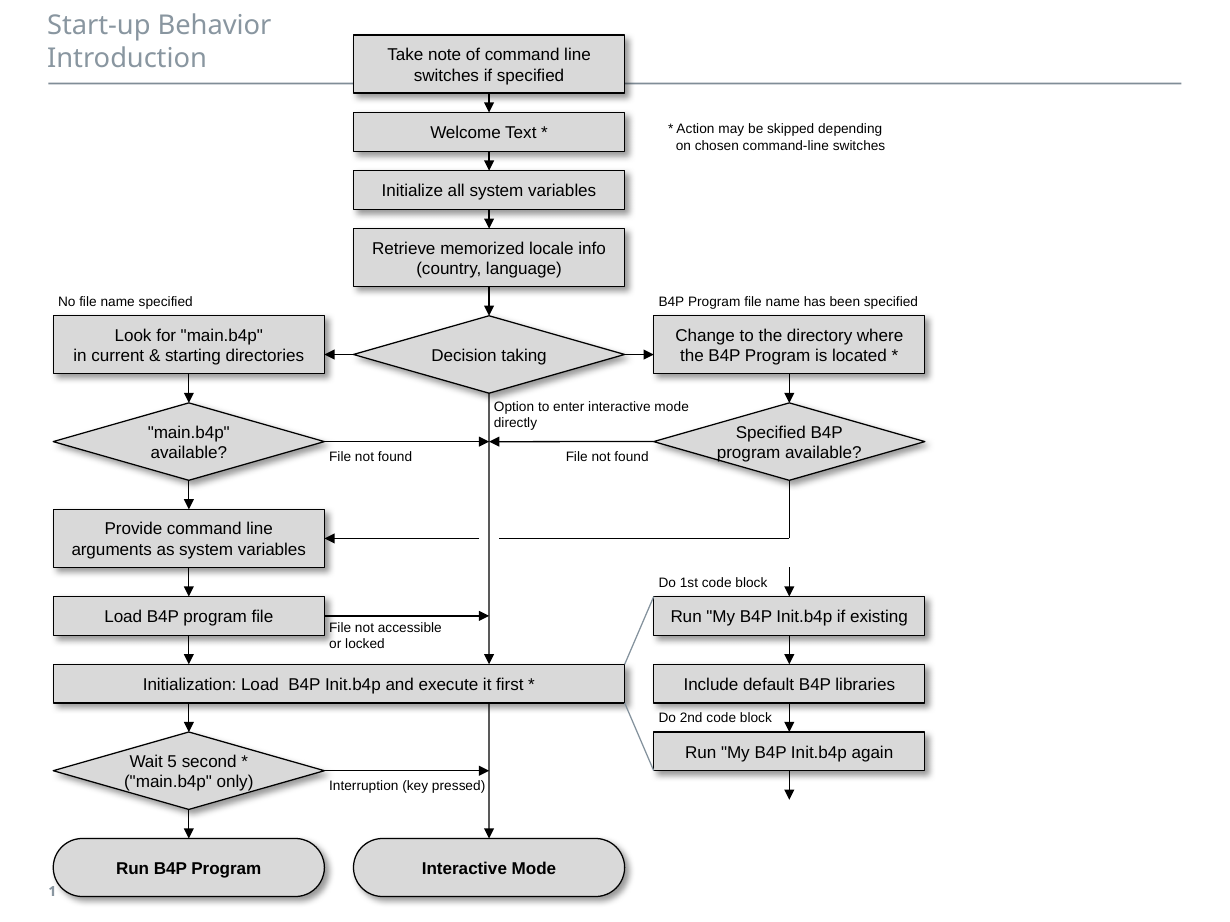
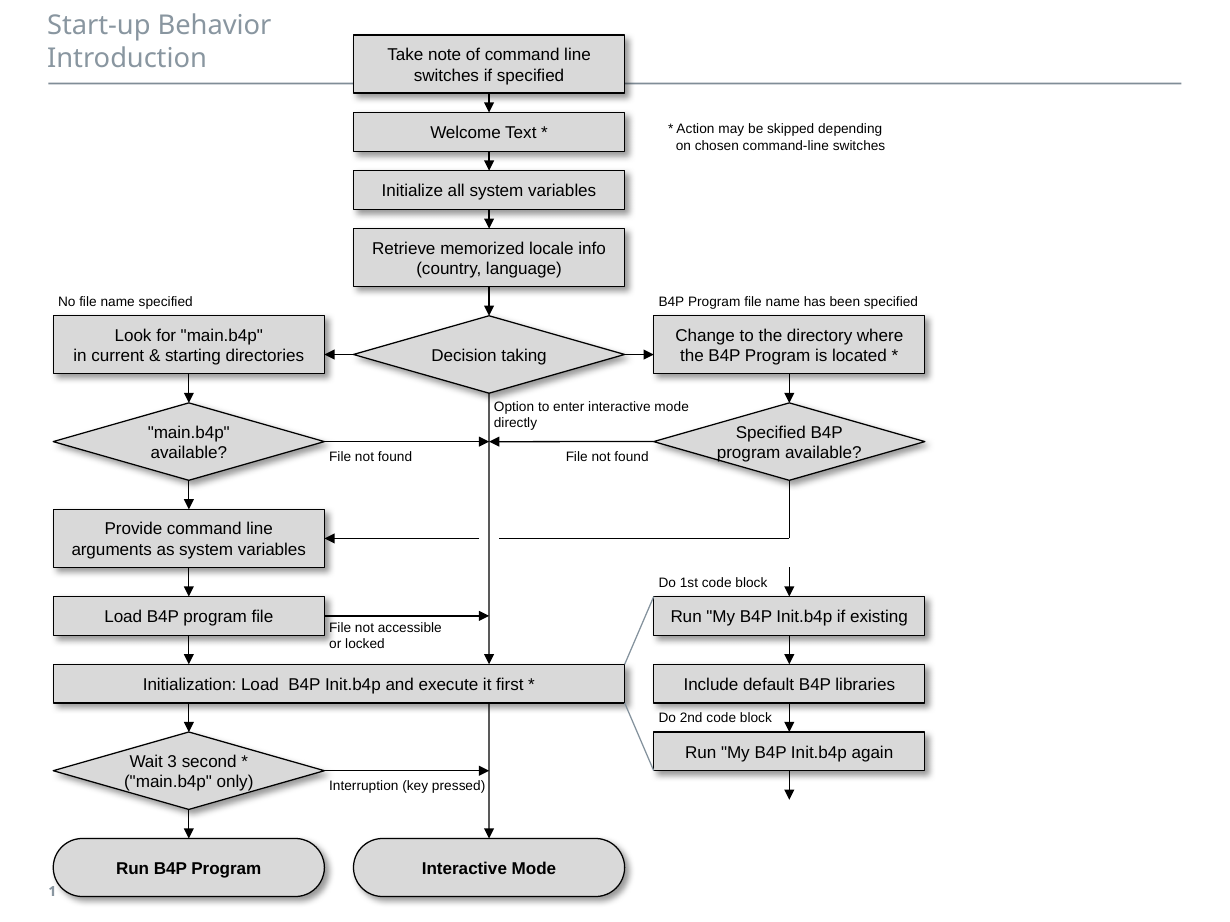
5: 5 -> 3
